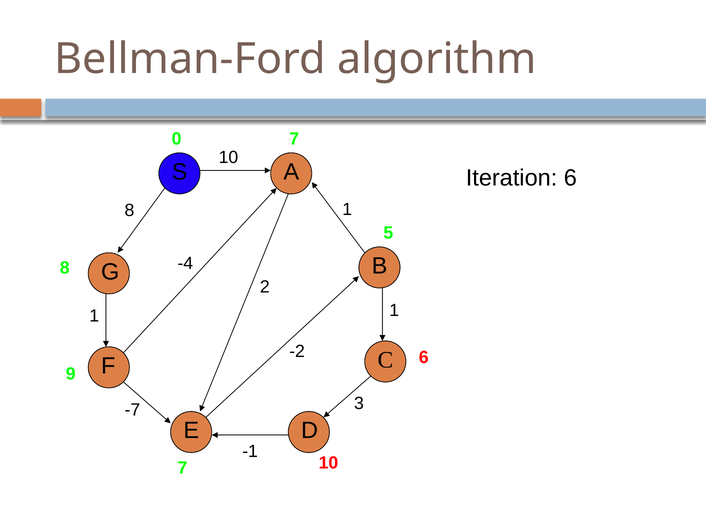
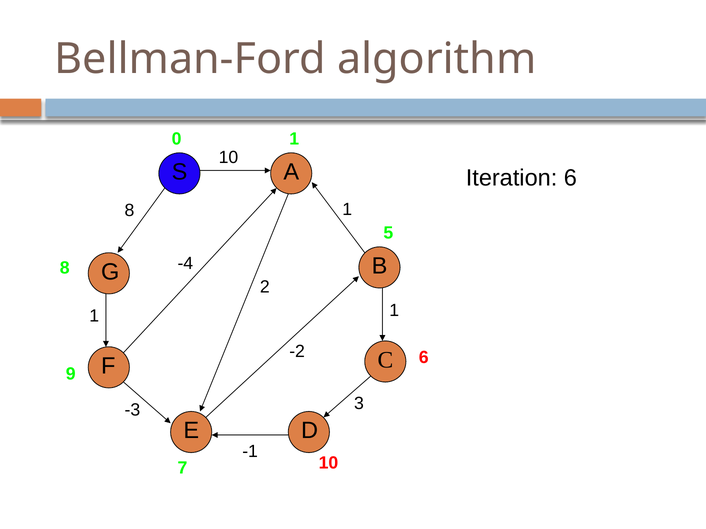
0 7: 7 -> 1
-7: -7 -> -3
